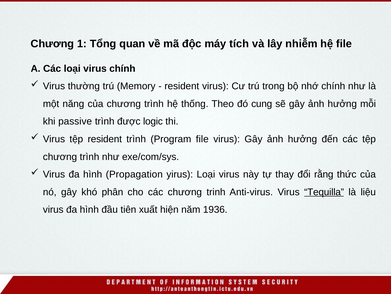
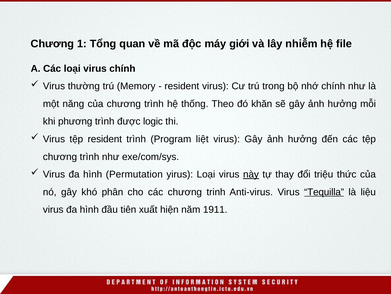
tích: tích -> giới
cung: cung -> khăn
passive: passive -> phương
Program file: file -> liệt
Propagation: Propagation -> Permutation
này underline: none -> present
rằng: rằng -> triệu
1936: 1936 -> 1911
